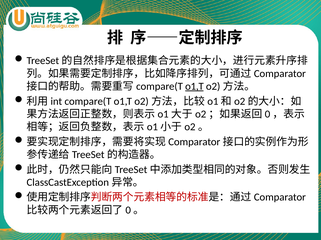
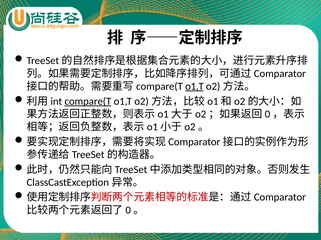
compare(T underline: none -> present
